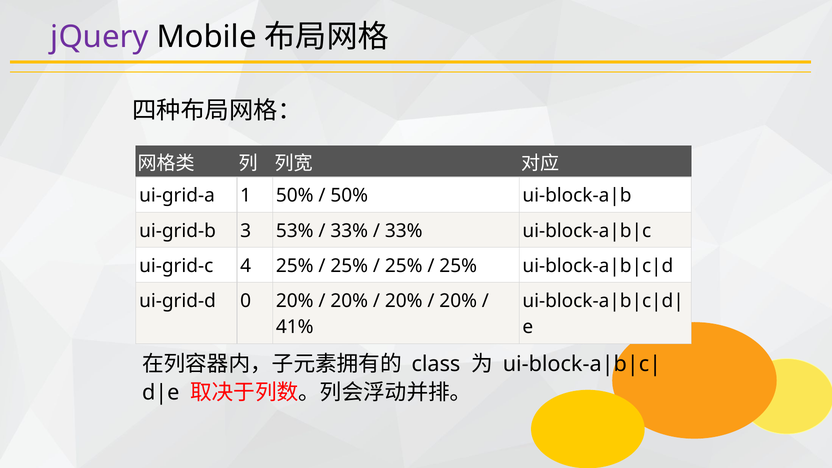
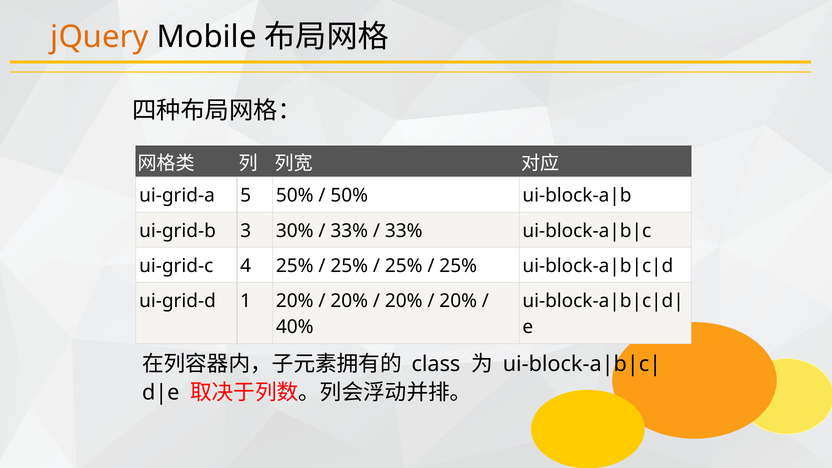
jQuery colour: purple -> orange
ui-grid-a 1: 1 -> 5
53%: 53% -> 30%
0 at (246, 301): 0 -> 1
41%: 41% -> 40%
